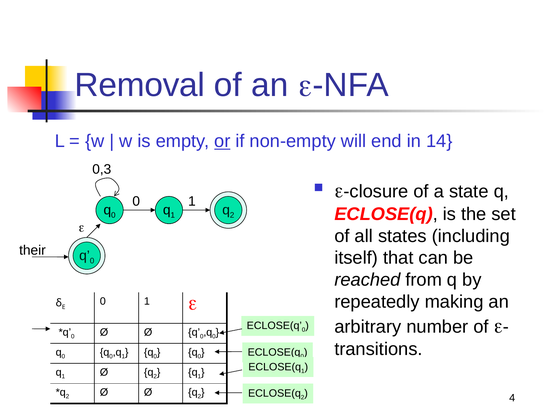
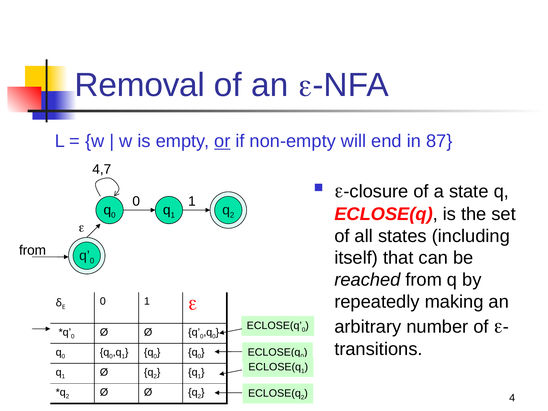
14: 14 -> 87
0,3: 0,3 -> 4,7
their at (32, 250): their -> from
